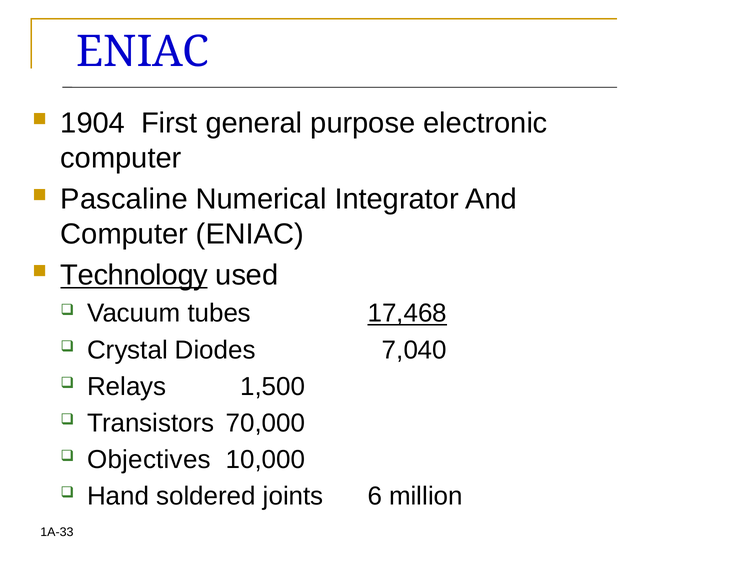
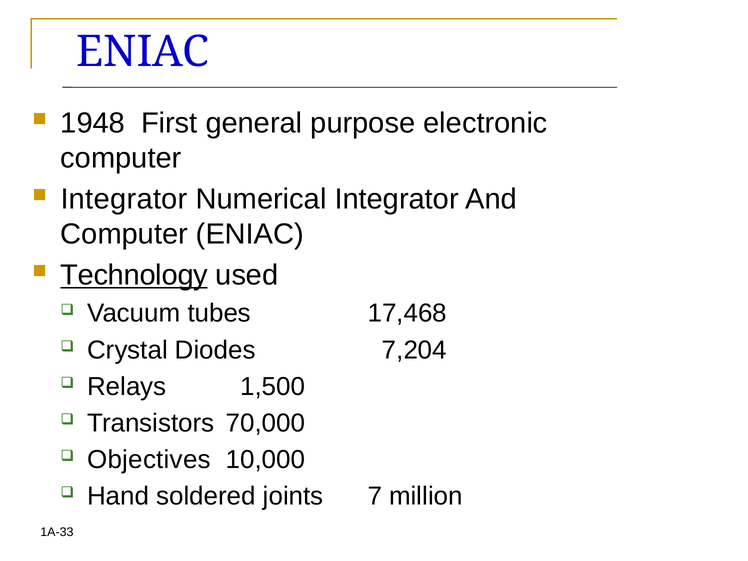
1904: 1904 -> 1948
Pascaline at (124, 199): Pascaline -> Integrator
17,468 underline: present -> none
7,040: 7,040 -> 7,204
6: 6 -> 7
